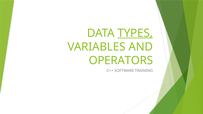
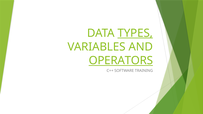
OPERATORS underline: none -> present
